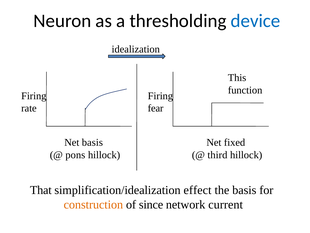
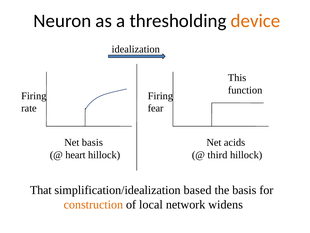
device colour: blue -> orange
fixed: fixed -> acids
pons: pons -> heart
effect: effect -> based
since: since -> local
current: current -> widens
